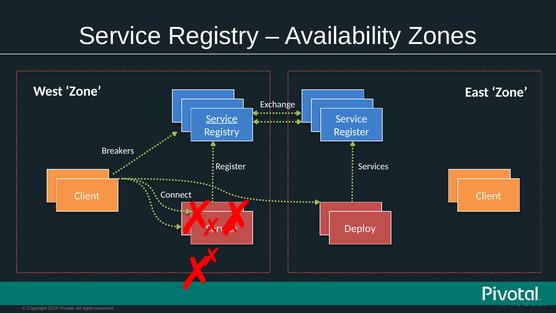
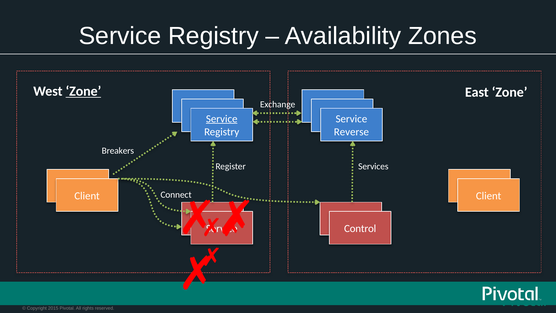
Zone at (83, 91) underline: none -> present
Register at (351, 132): Register -> Reverse
Deploy: Deploy -> Control
